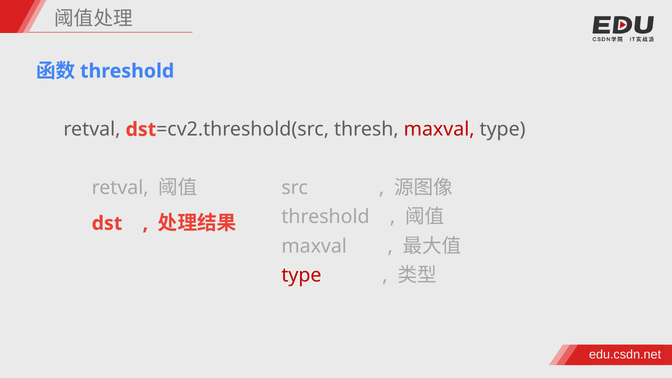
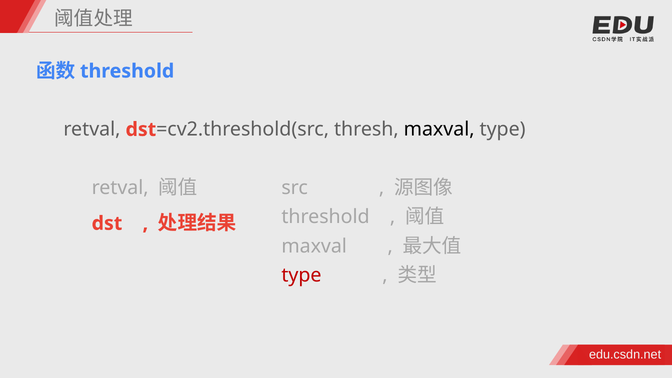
maxval at (439, 129) colour: red -> black
